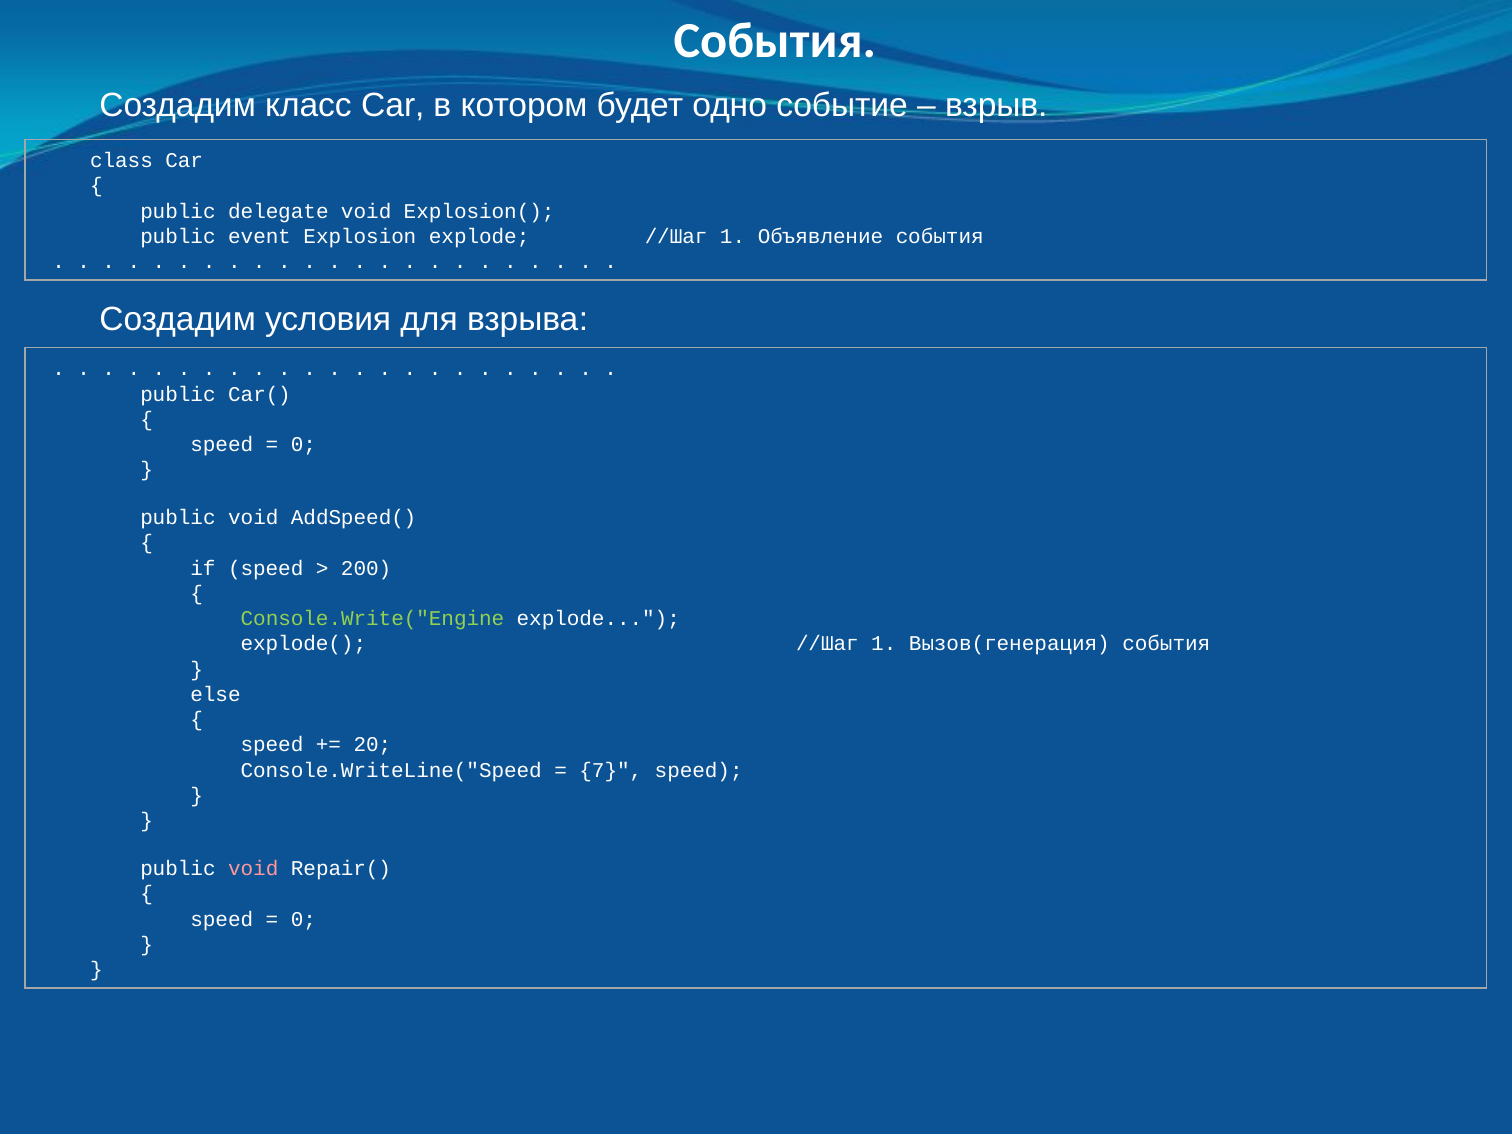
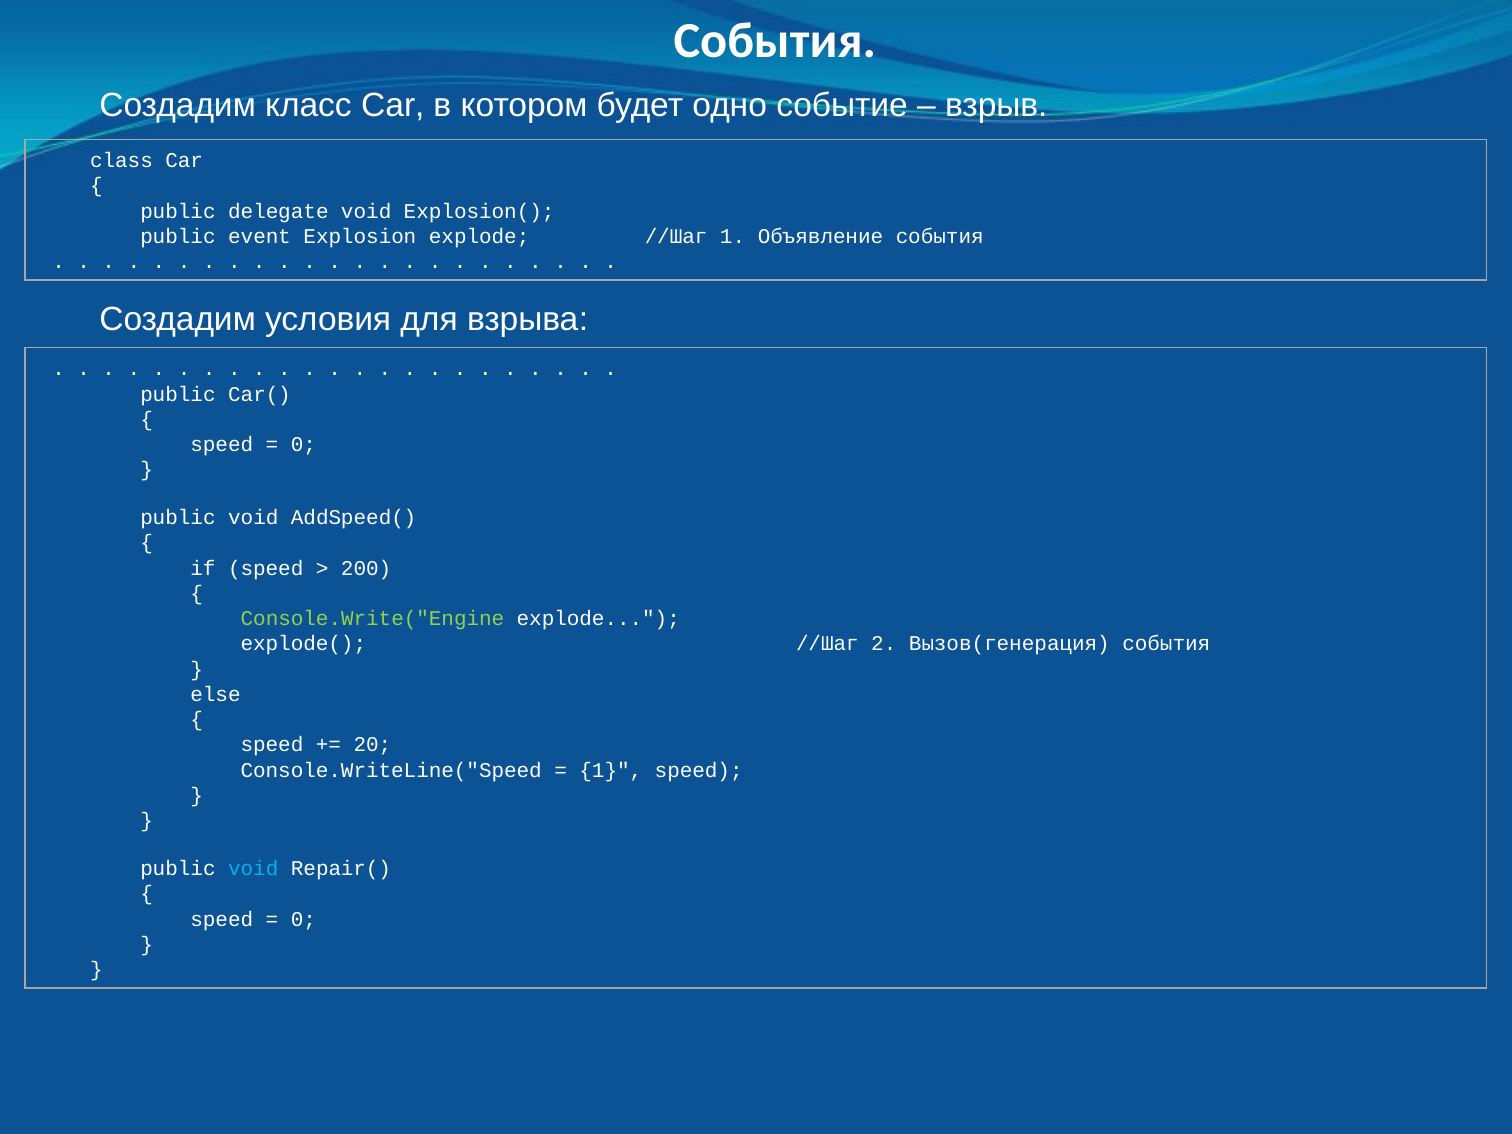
explode( //Шаг 1: 1 -> 2
7 at (611, 770): 7 -> 1
void at (253, 869) colour: pink -> light blue
